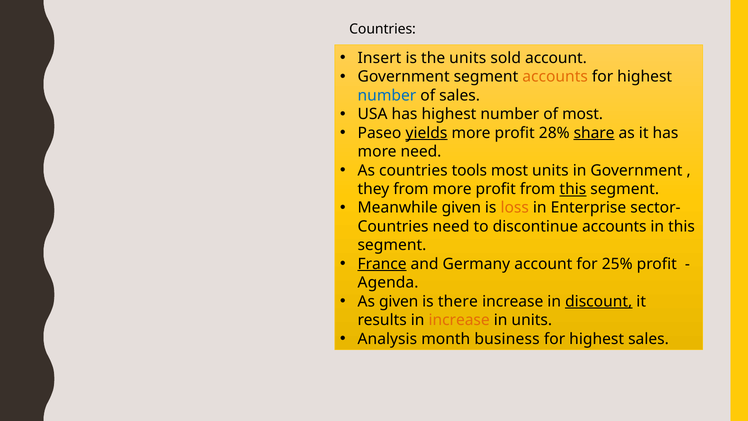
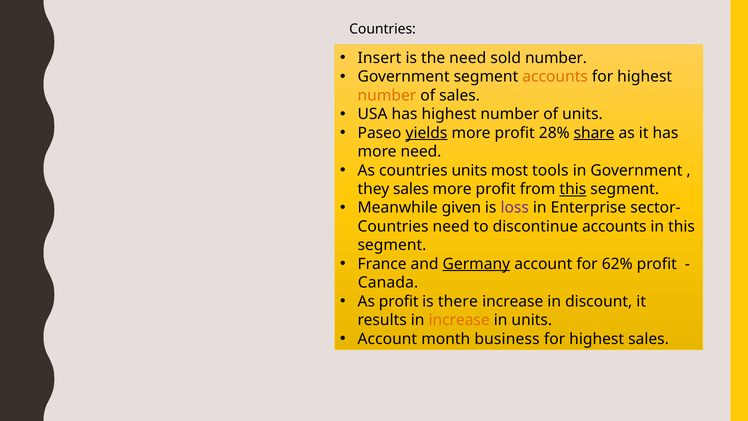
the units: units -> need
sold account: account -> number
number at (387, 95) colour: blue -> orange
of most: most -> units
countries tools: tools -> units
most units: units -> tools
they from: from -> sales
loss colour: orange -> purple
France underline: present -> none
Germany underline: none -> present
25%: 25% -> 62%
Agenda: Agenda -> Canada
As given: given -> profit
discount underline: present -> none
Analysis at (387, 339): Analysis -> Account
